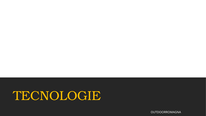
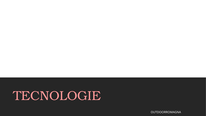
TECNOLOGIE colour: yellow -> pink
